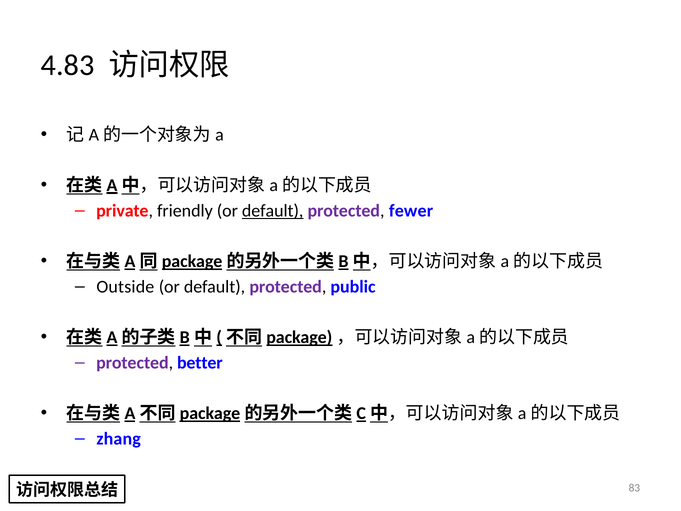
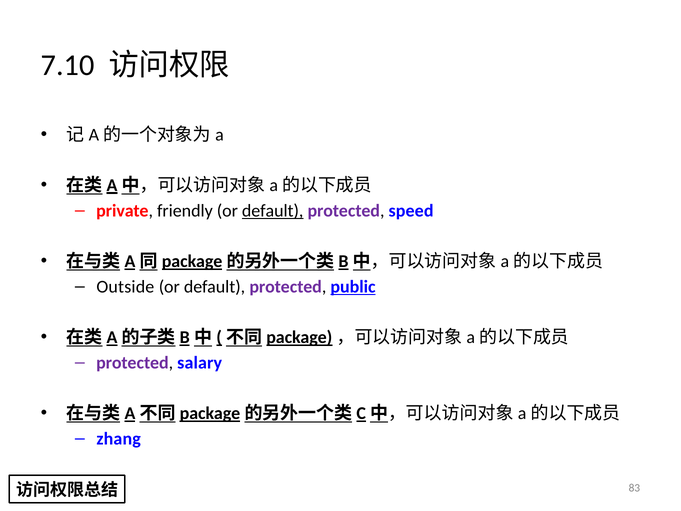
4.83: 4.83 -> 7.10
fewer: fewer -> speed
public underline: none -> present
better: better -> salary
